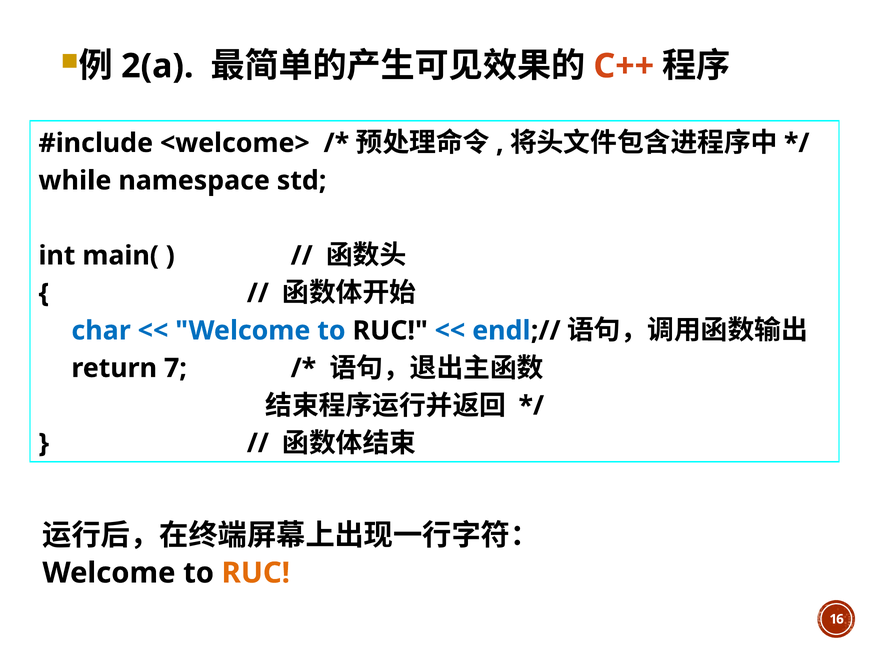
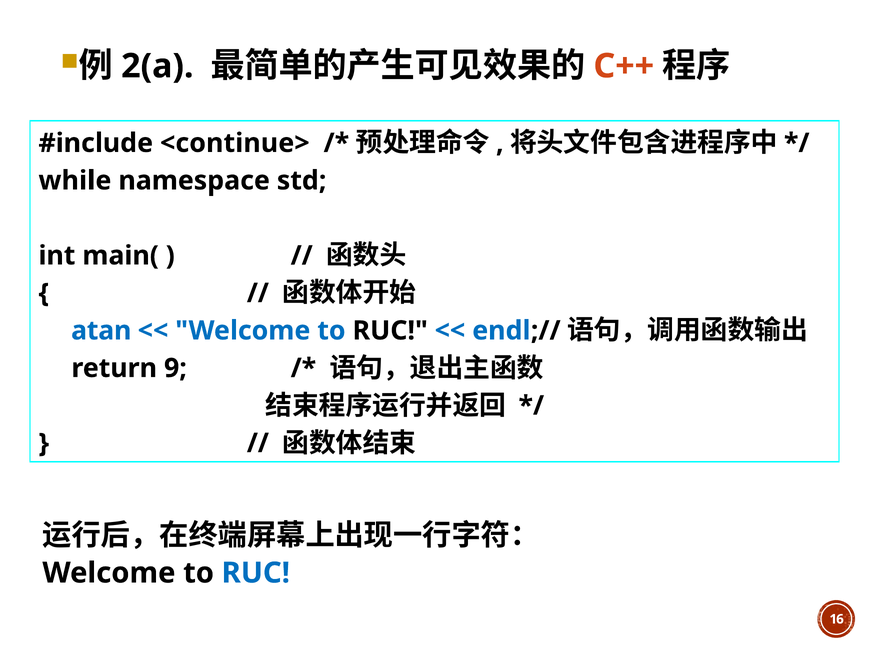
<welcome>: <welcome> -> <continue>
char: char -> atan
7: 7 -> 9
RUC at (256, 573) colour: orange -> blue
